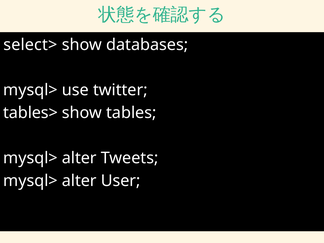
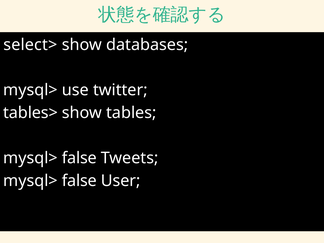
alter at (79, 158): alter -> false
alter at (79, 181): alter -> false
